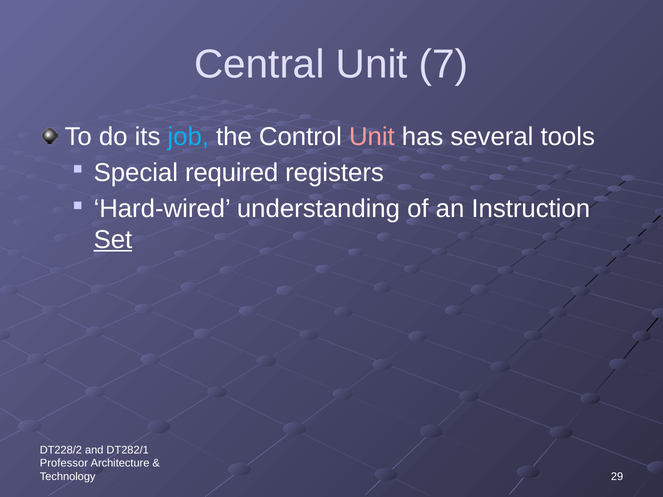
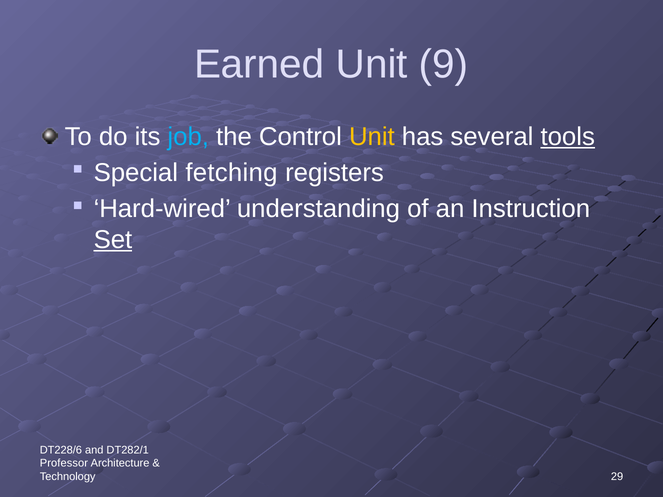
Central: Central -> Earned
7: 7 -> 9
Unit at (372, 137) colour: pink -> yellow
tools underline: none -> present
required: required -> fetching
DT228/2: DT228/2 -> DT228/6
